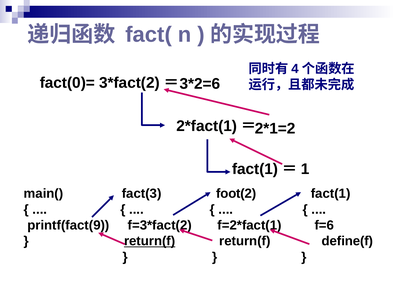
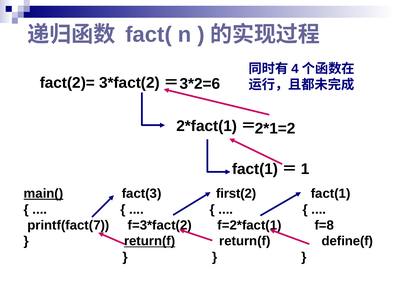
fact(0)=: fact(0)= -> fact(2)=
main( underline: none -> present
foot(2: foot(2 -> first(2
printf(fact(9: printf(fact(9 -> printf(fact(7
f=6: f=6 -> f=8
